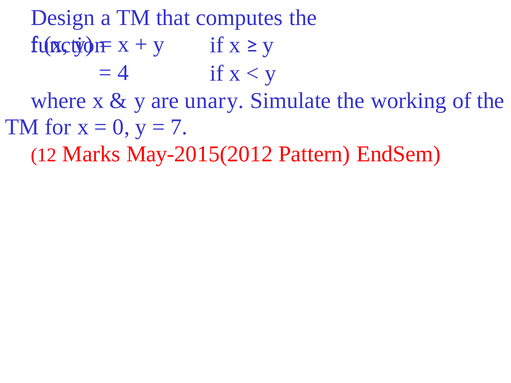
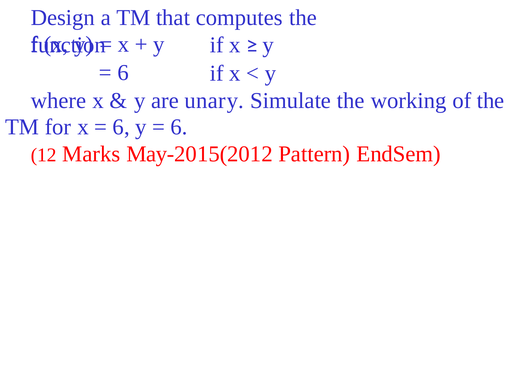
4 at (123, 73): 4 -> 6
0 at (121, 127): 0 -> 6
7 at (179, 127): 7 -> 6
